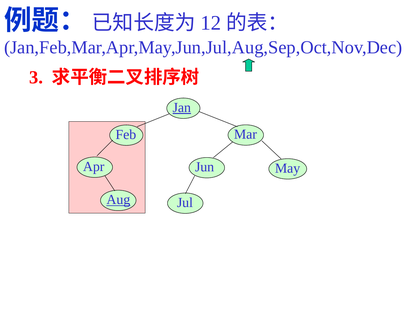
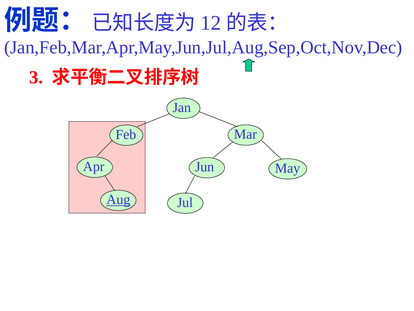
Jan underline: present -> none
